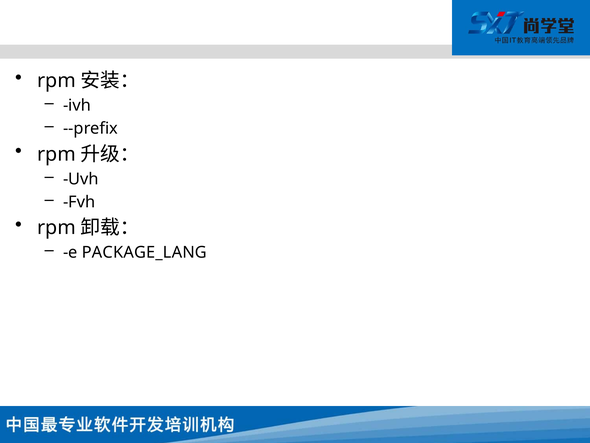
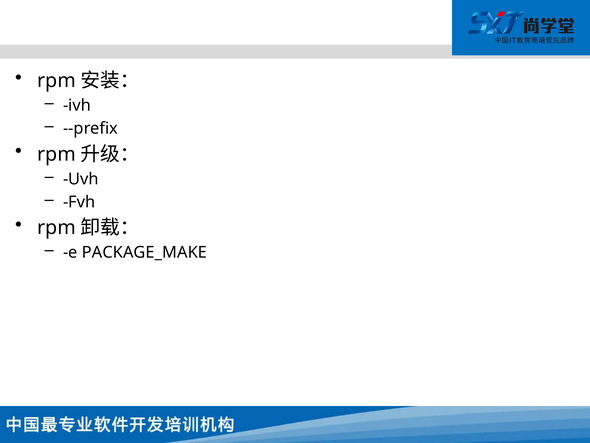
PACKAGE_LANG: PACKAGE_LANG -> PACKAGE_MAKE
